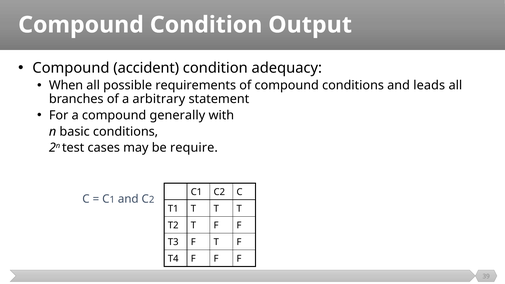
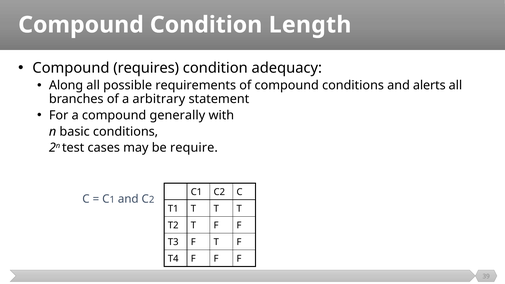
Output: Output -> Length
accident: accident -> requires
When: When -> Along
leads: leads -> alerts
